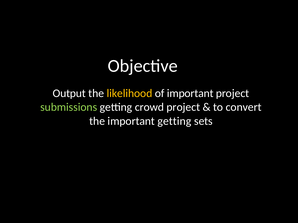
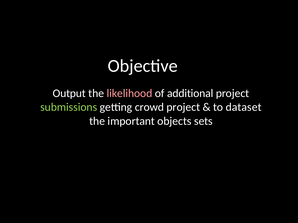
likelihood colour: yellow -> pink
of important: important -> additional
convert: convert -> dataset
important getting: getting -> objects
